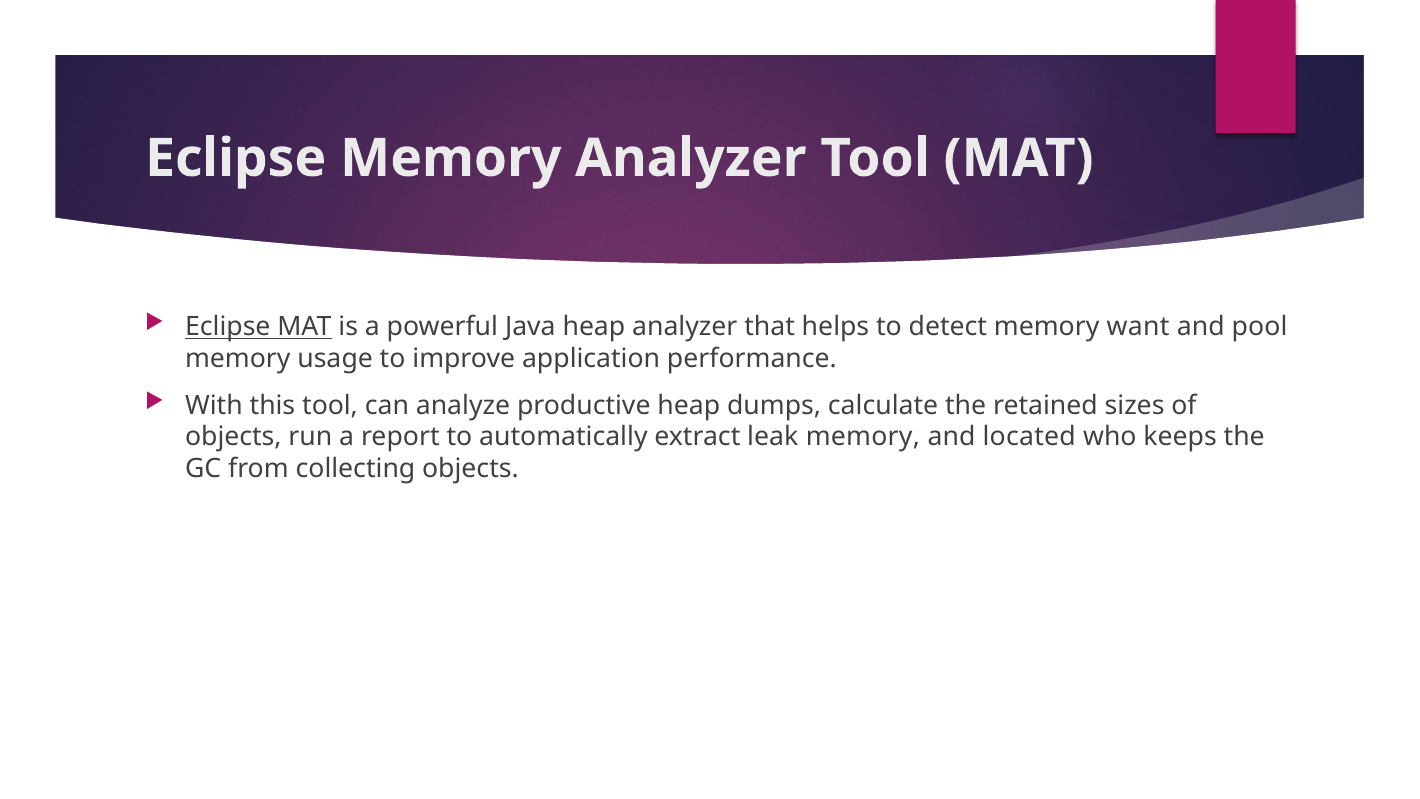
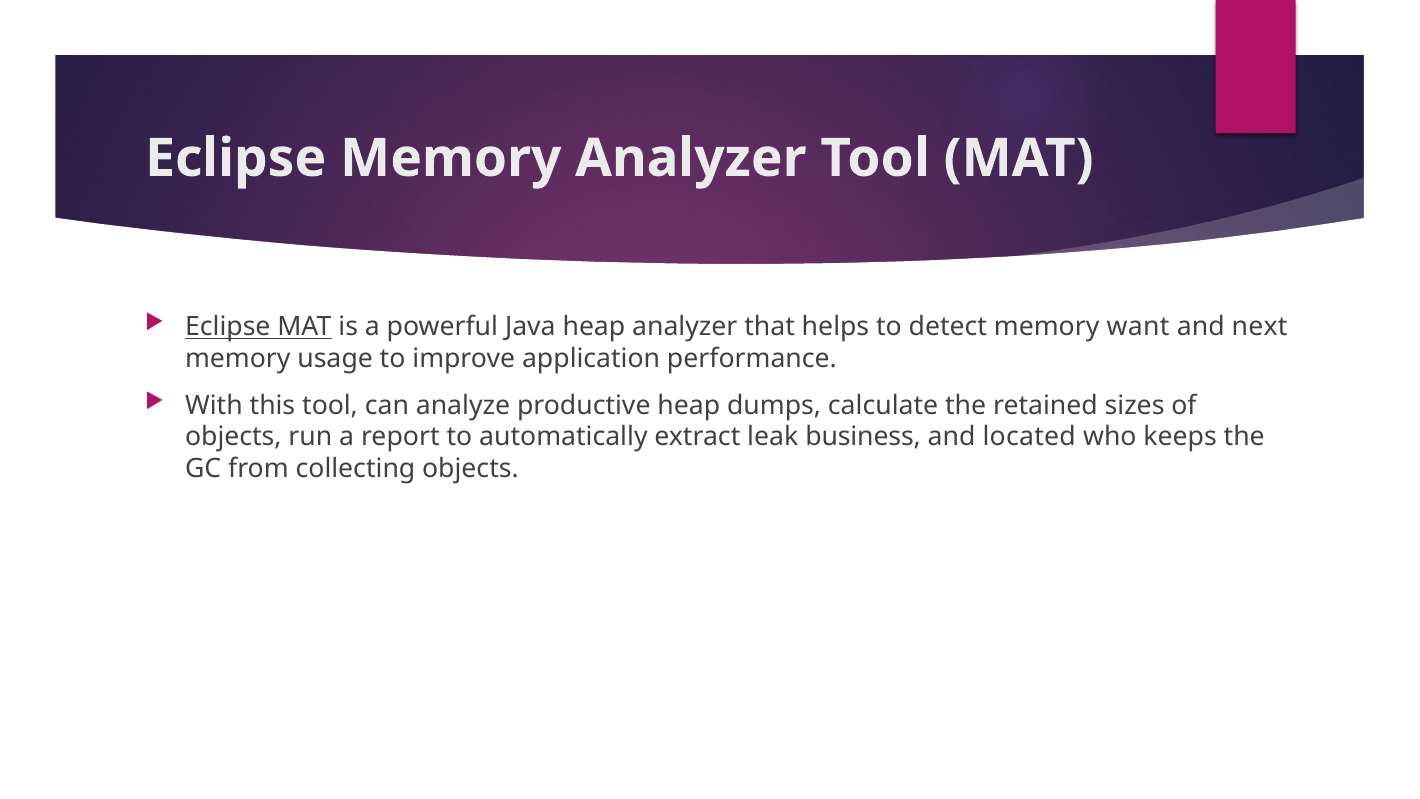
pool: pool -> next
leak memory: memory -> business
